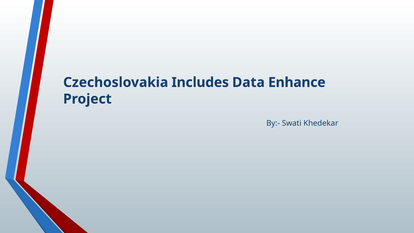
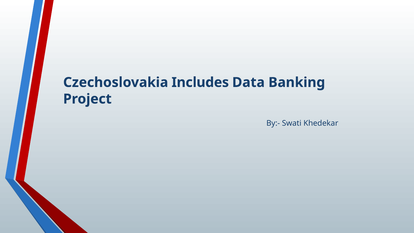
Enhance: Enhance -> Banking
